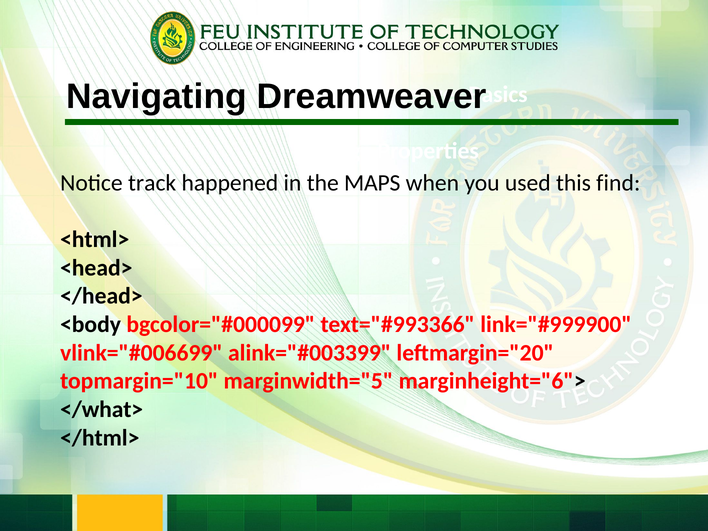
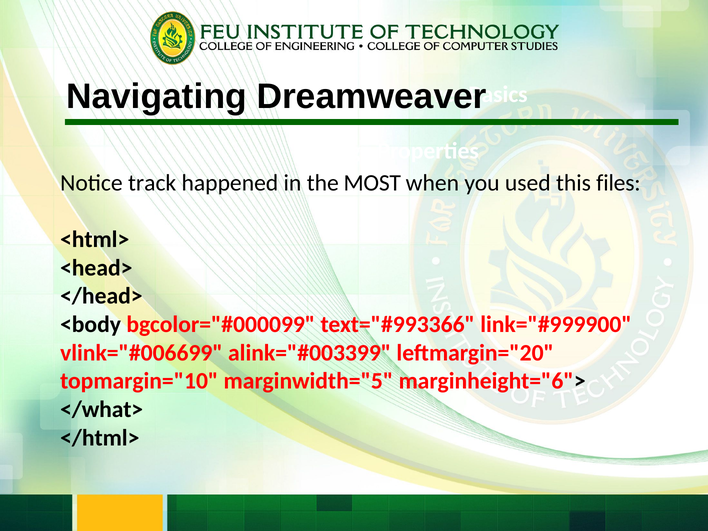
MAPS: MAPS -> MOST
find: find -> files
